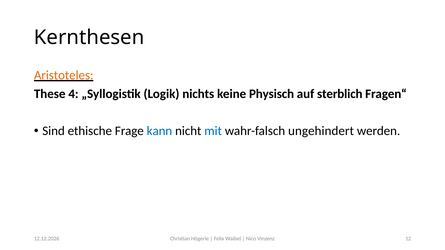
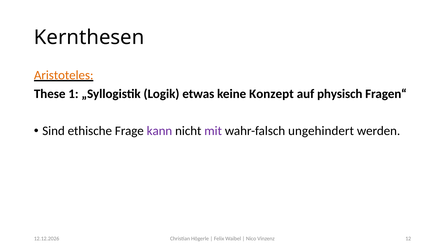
4: 4 -> 1
nichts: nichts -> etwas
Physisch: Physisch -> Konzept
sterblich: sterblich -> physisch
kann colour: blue -> purple
mit colour: blue -> purple
